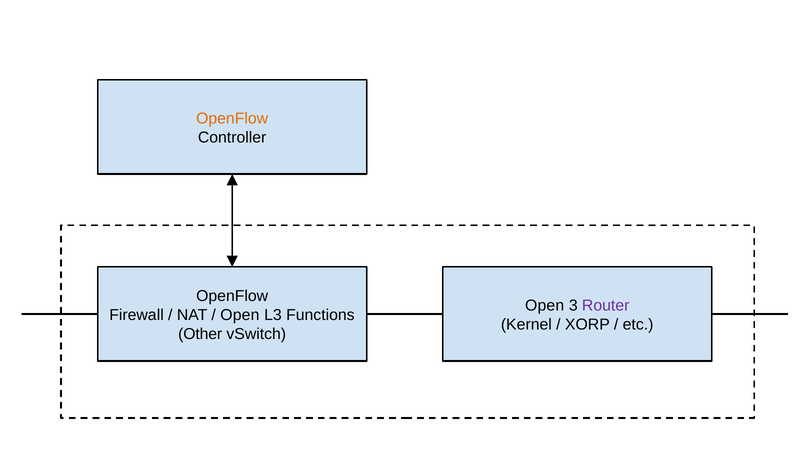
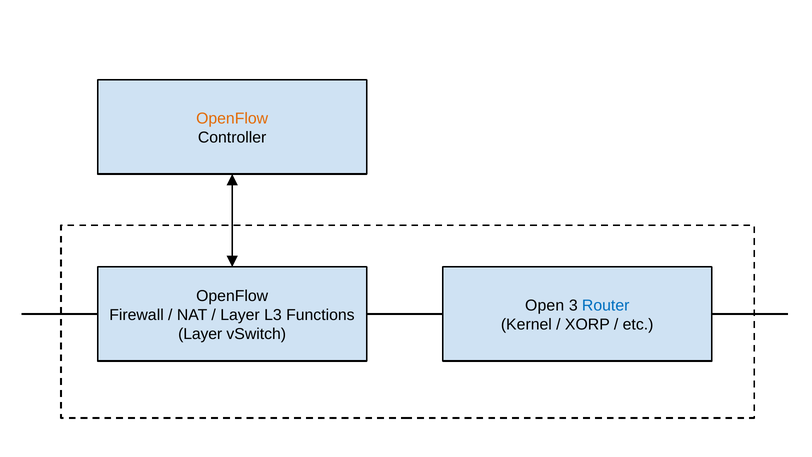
Router colour: purple -> blue
Open at (240, 315): Open -> Layer
Other at (200, 334): Other -> Layer
